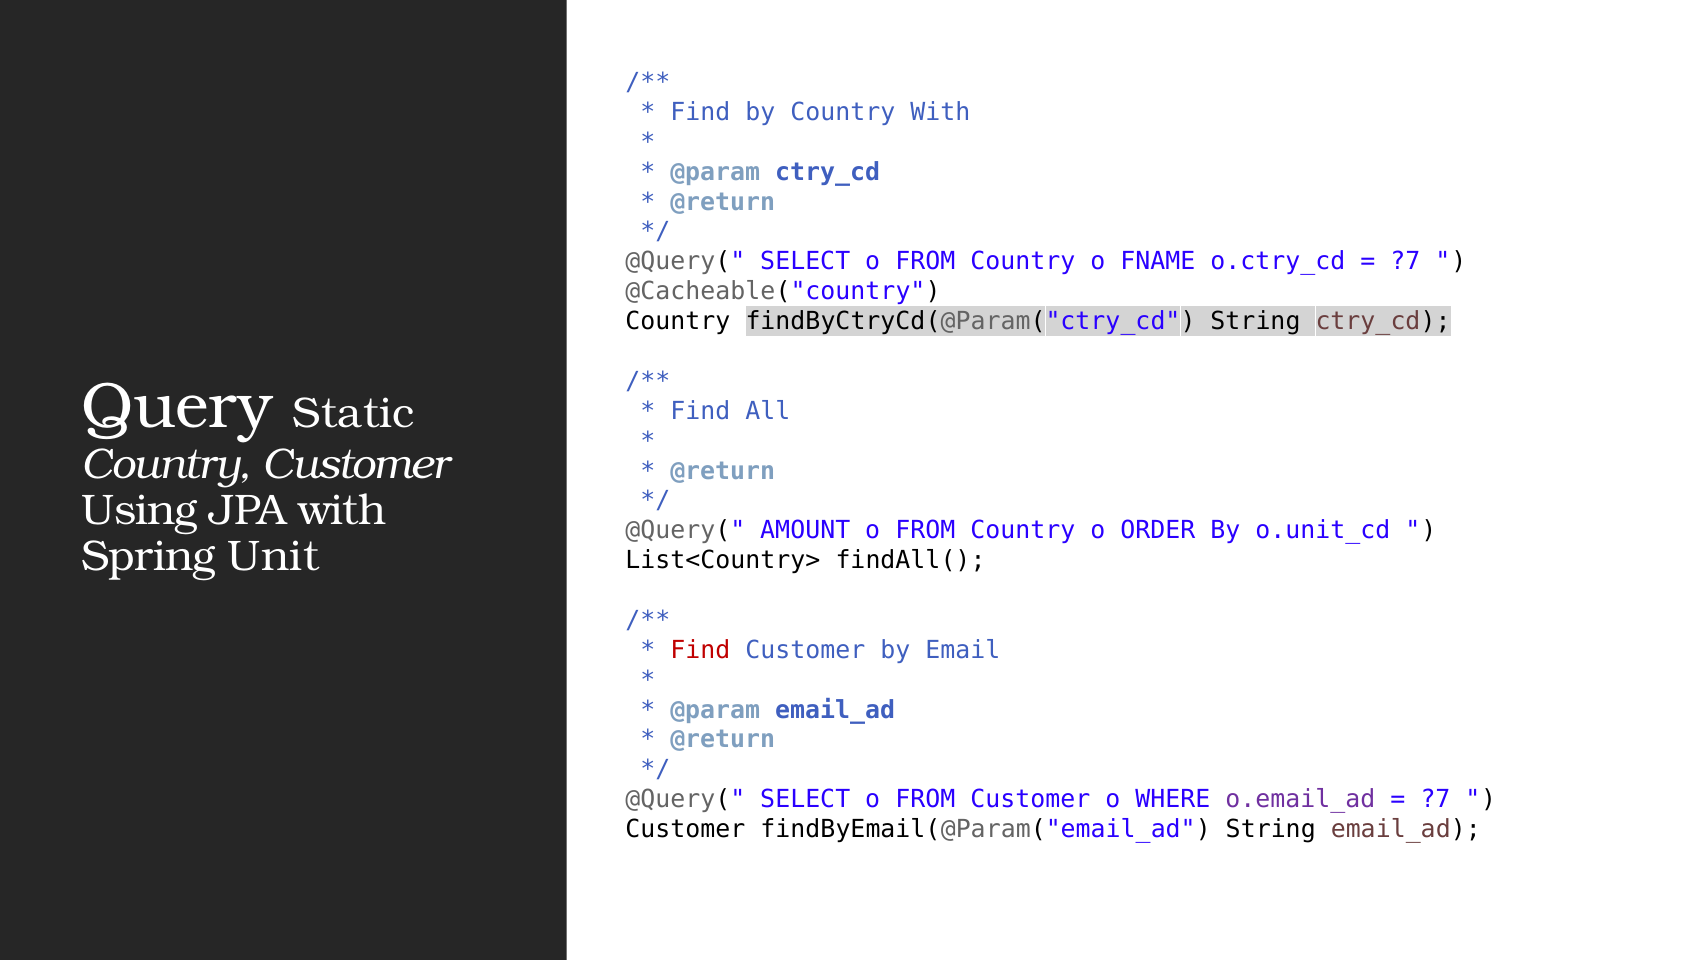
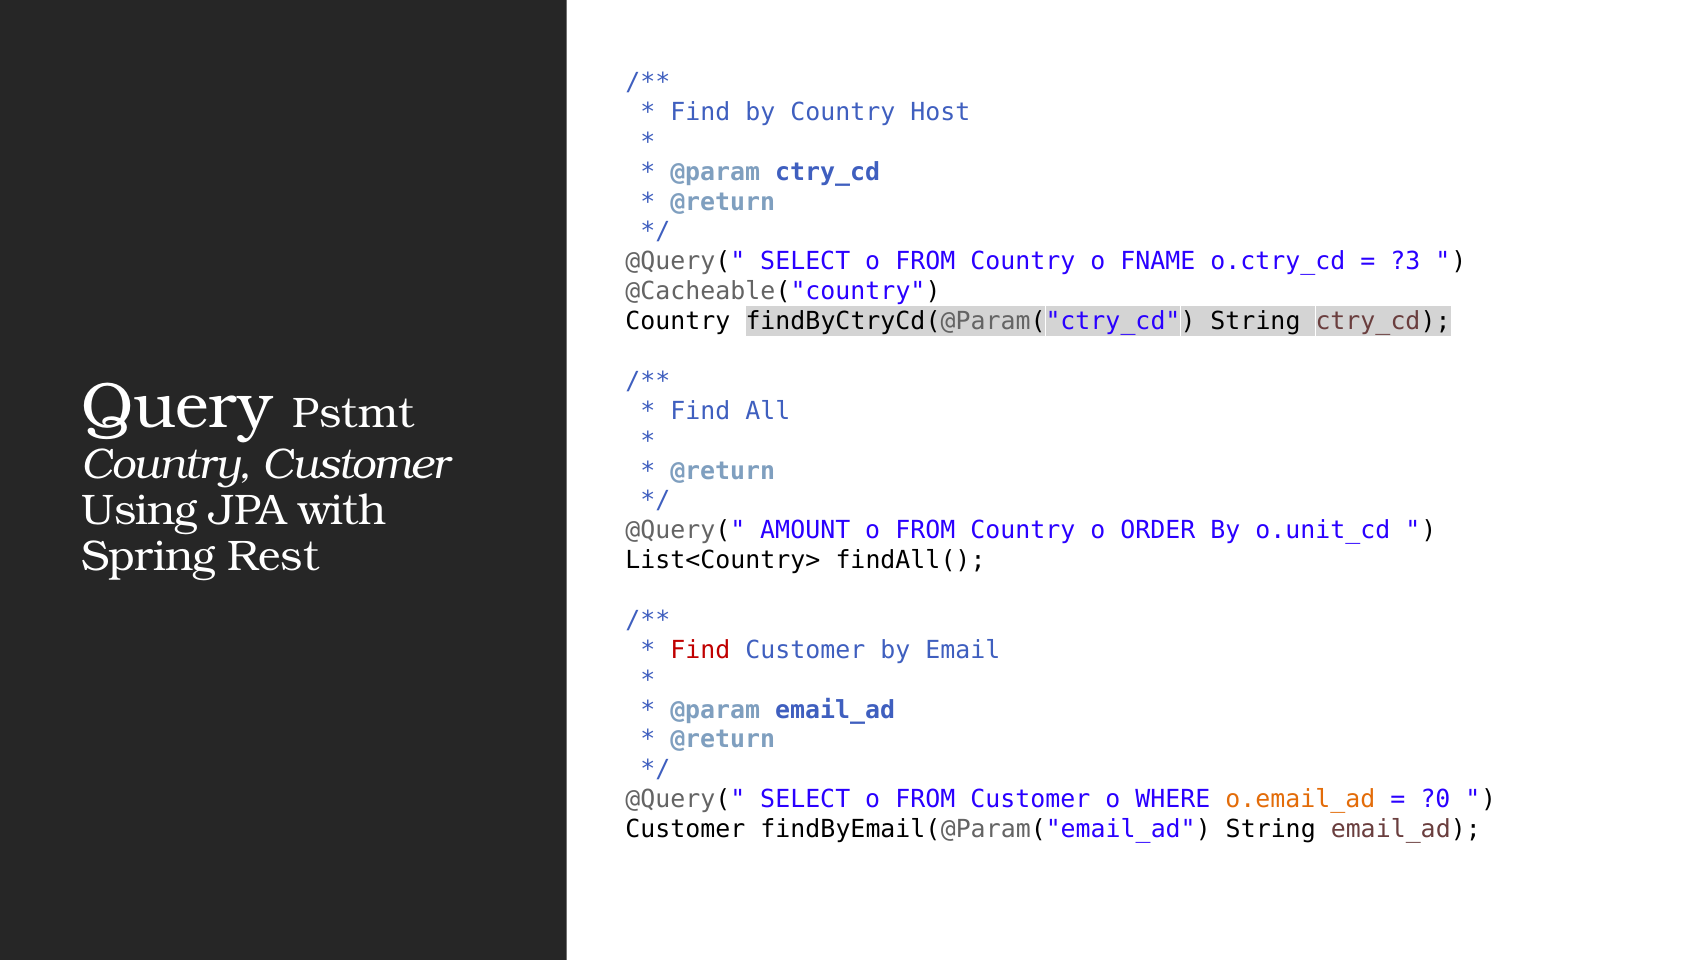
Country With: With -> Host
?7 at (1405, 262): ?7 -> ?3
Static: Static -> Pstmt
Unit: Unit -> Rest
o.email_ad colour: purple -> orange
?7 at (1435, 799): ?7 -> ?0
